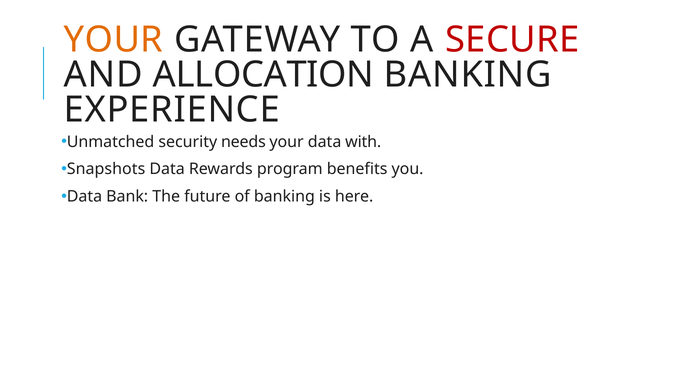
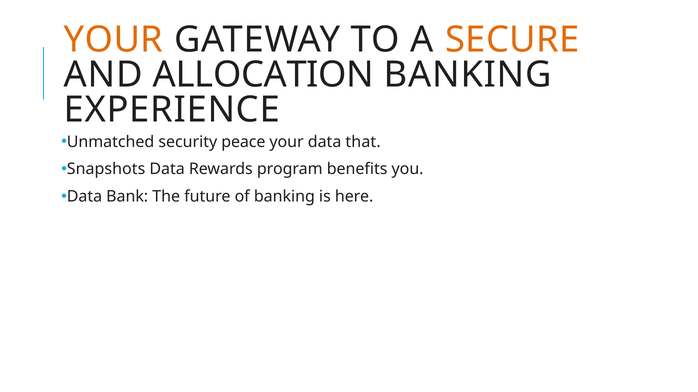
SECURE colour: red -> orange
needs: needs -> peace
with: with -> that
